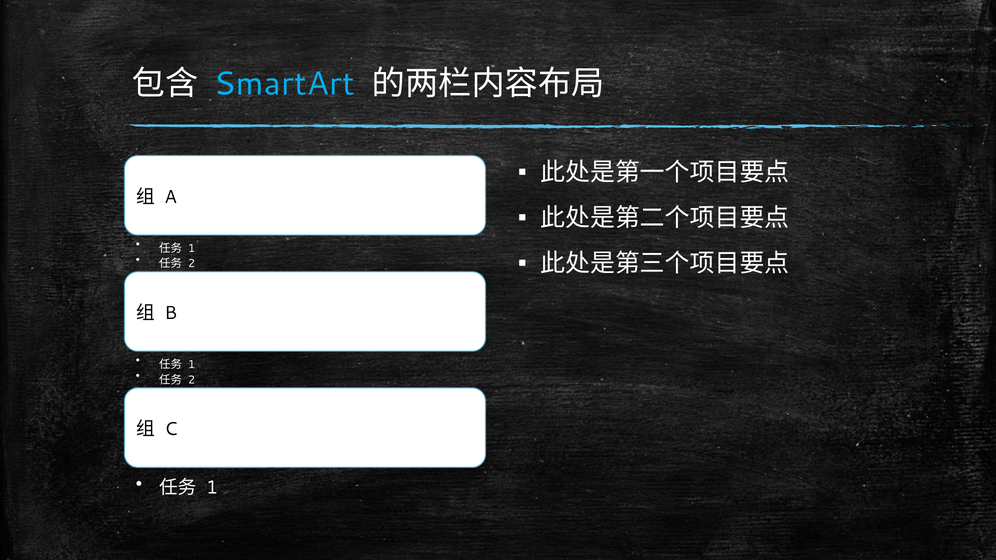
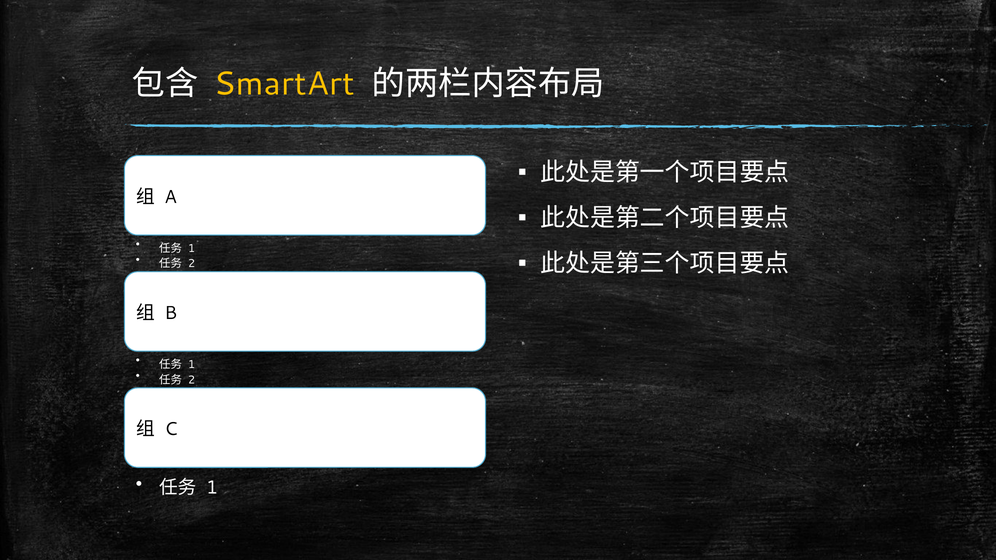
SmartArt colour: light blue -> yellow
